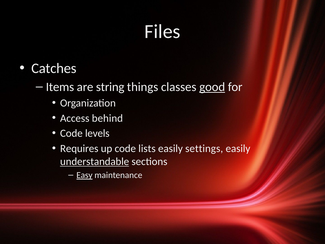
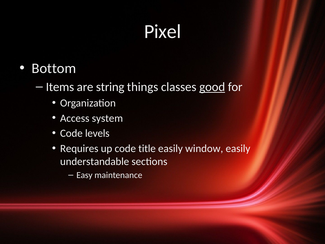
Files: Files -> Pixel
Catches: Catches -> Bottom
behind: behind -> system
lists: lists -> title
settings: settings -> window
understandable underline: present -> none
Easy underline: present -> none
